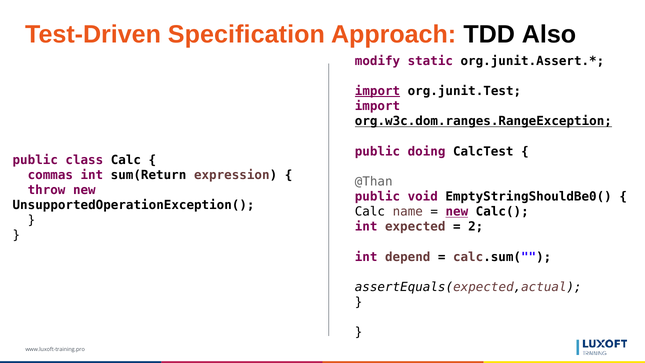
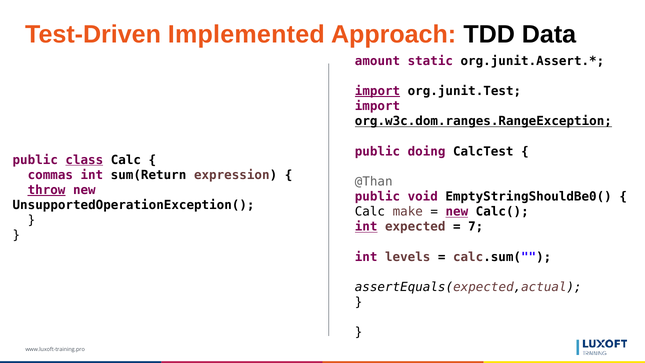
Specification: Specification -> Implemented
Also: Also -> Data
modify: modify -> amount
class underline: none -> present
throw underline: none -> present
name: name -> make
int at (366, 227) underline: none -> present
2: 2 -> 7
depend: depend -> levels
